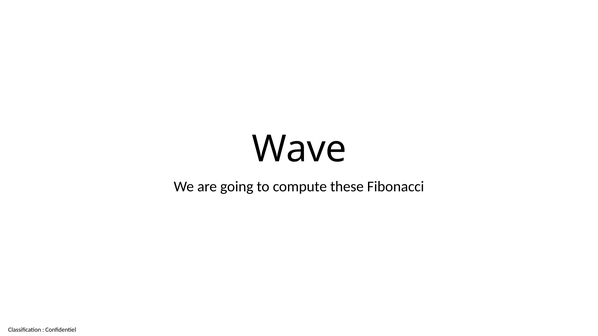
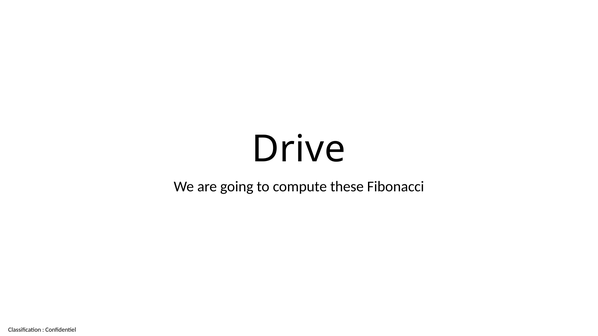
Wave: Wave -> Drive
